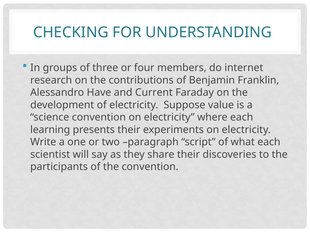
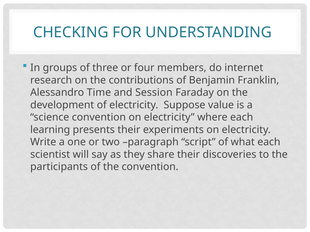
Have: Have -> Time
Current: Current -> Session
